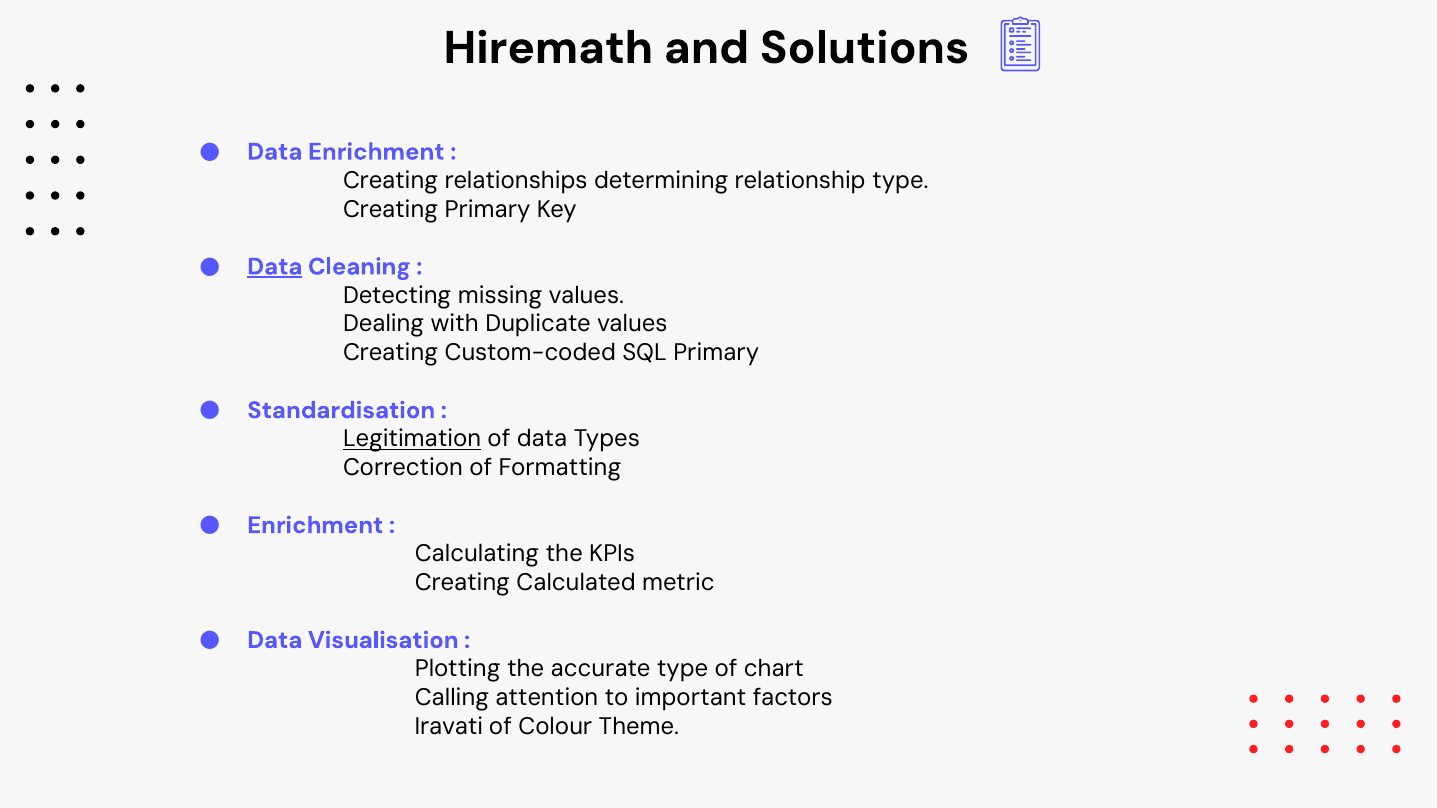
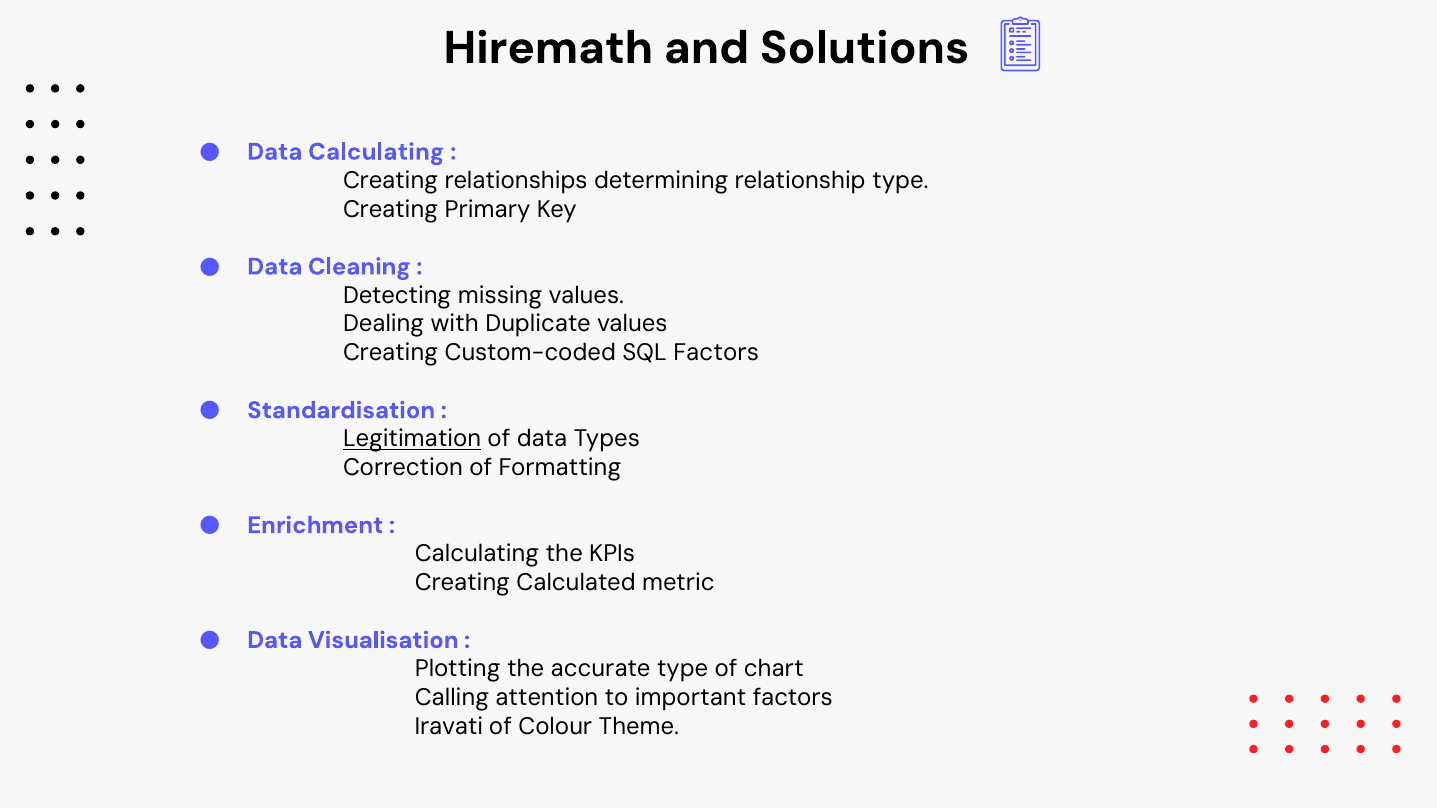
Data Enrichment: Enrichment -> Calculating
Data at (275, 267) underline: present -> none
SQL Primary: Primary -> Factors
